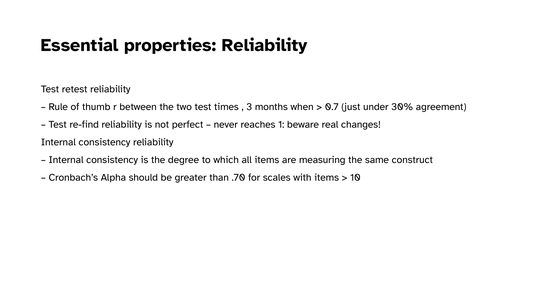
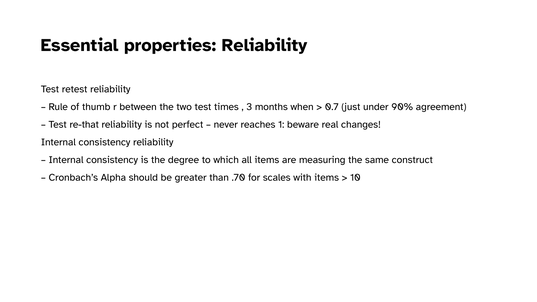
30%: 30% -> 90%
re-find: re-find -> re-that
